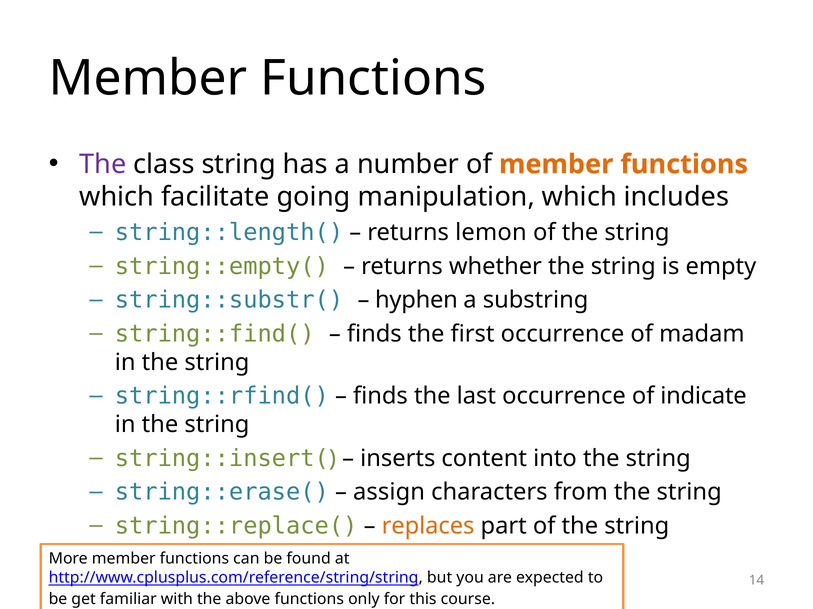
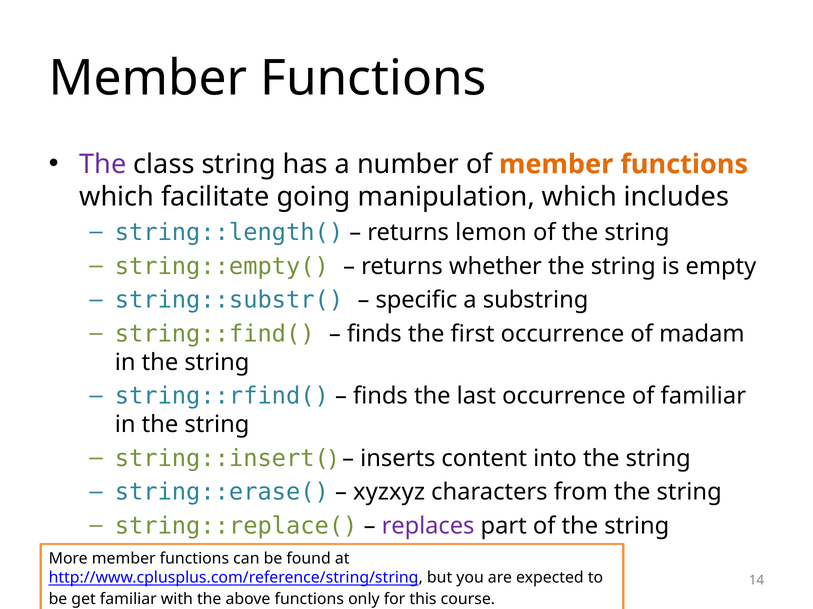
hyphen: hyphen -> specific
of indicate: indicate -> familiar
assign: assign -> xyzxyz
replaces colour: orange -> purple
